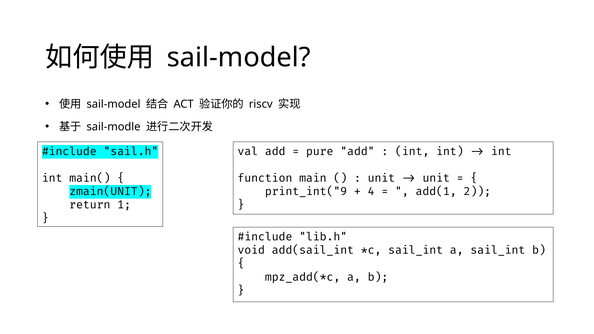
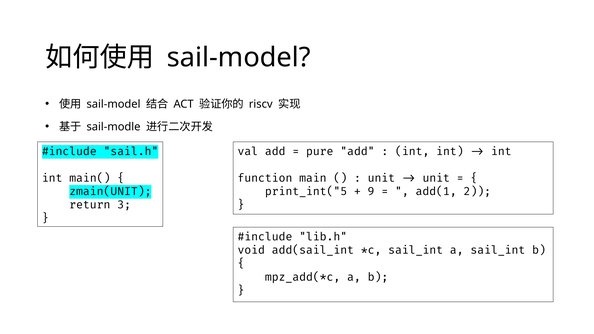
print_int("9: print_int("9 -> print_int("5
4: 4 -> 9
1: 1 -> 3
